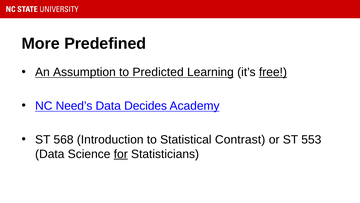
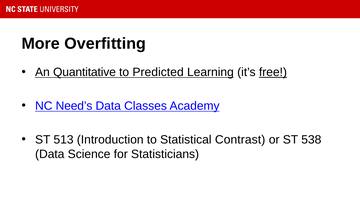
Predefined: Predefined -> Overfitting
Assumption: Assumption -> Quantitative
Decides: Decides -> Classes
568: 568 -> 513
553: 553 -> 538
for underline: present -> none
